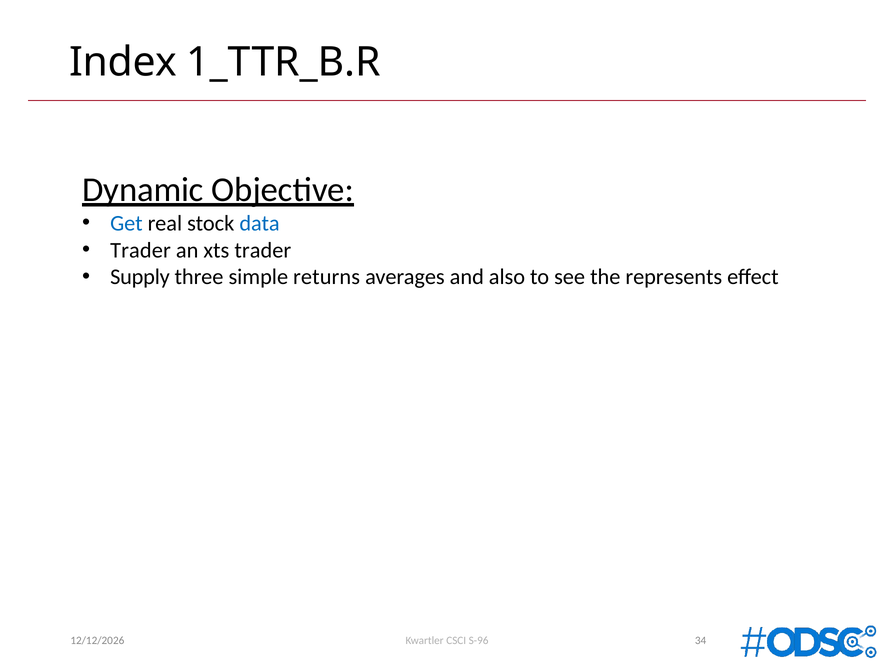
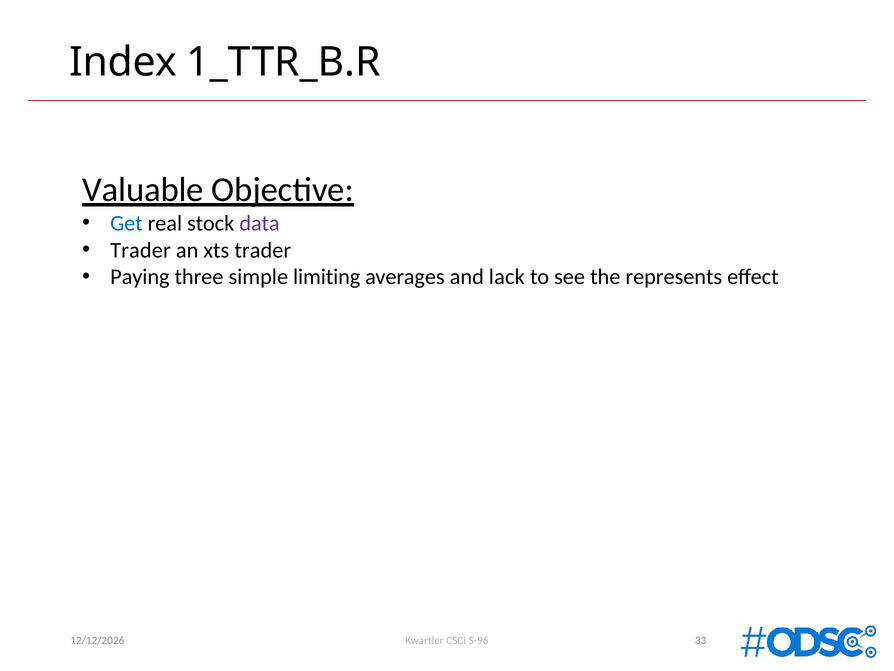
Dynamic: Dynamic -> Valuable
data colour: blue -> purple
Supply: Supply -> Paying
returns: returns -> limiting
also: also -> lack
34: 34 -> 33
